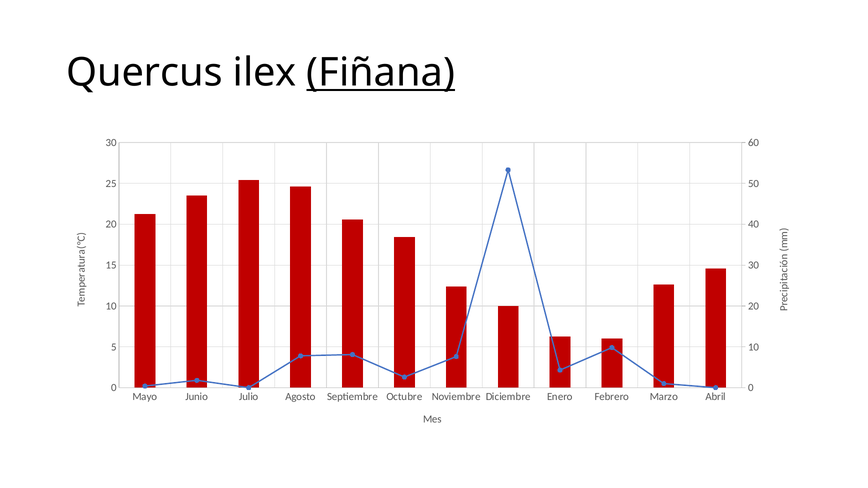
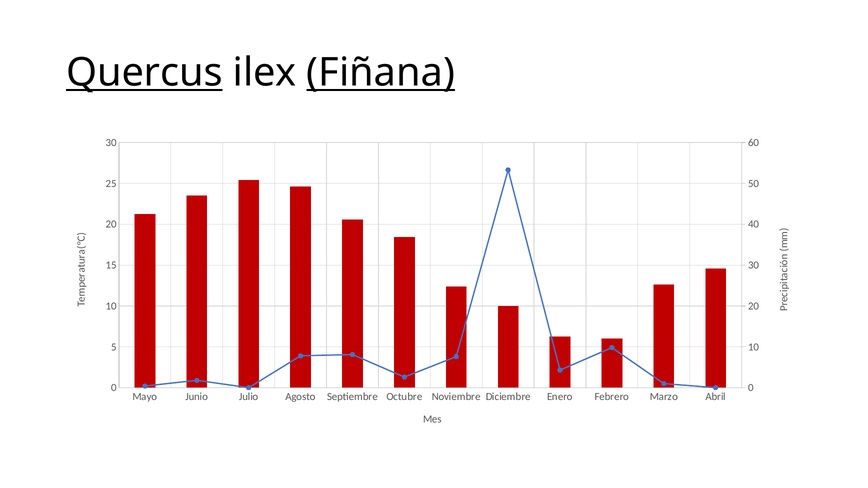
Quercus underline: none -> present
